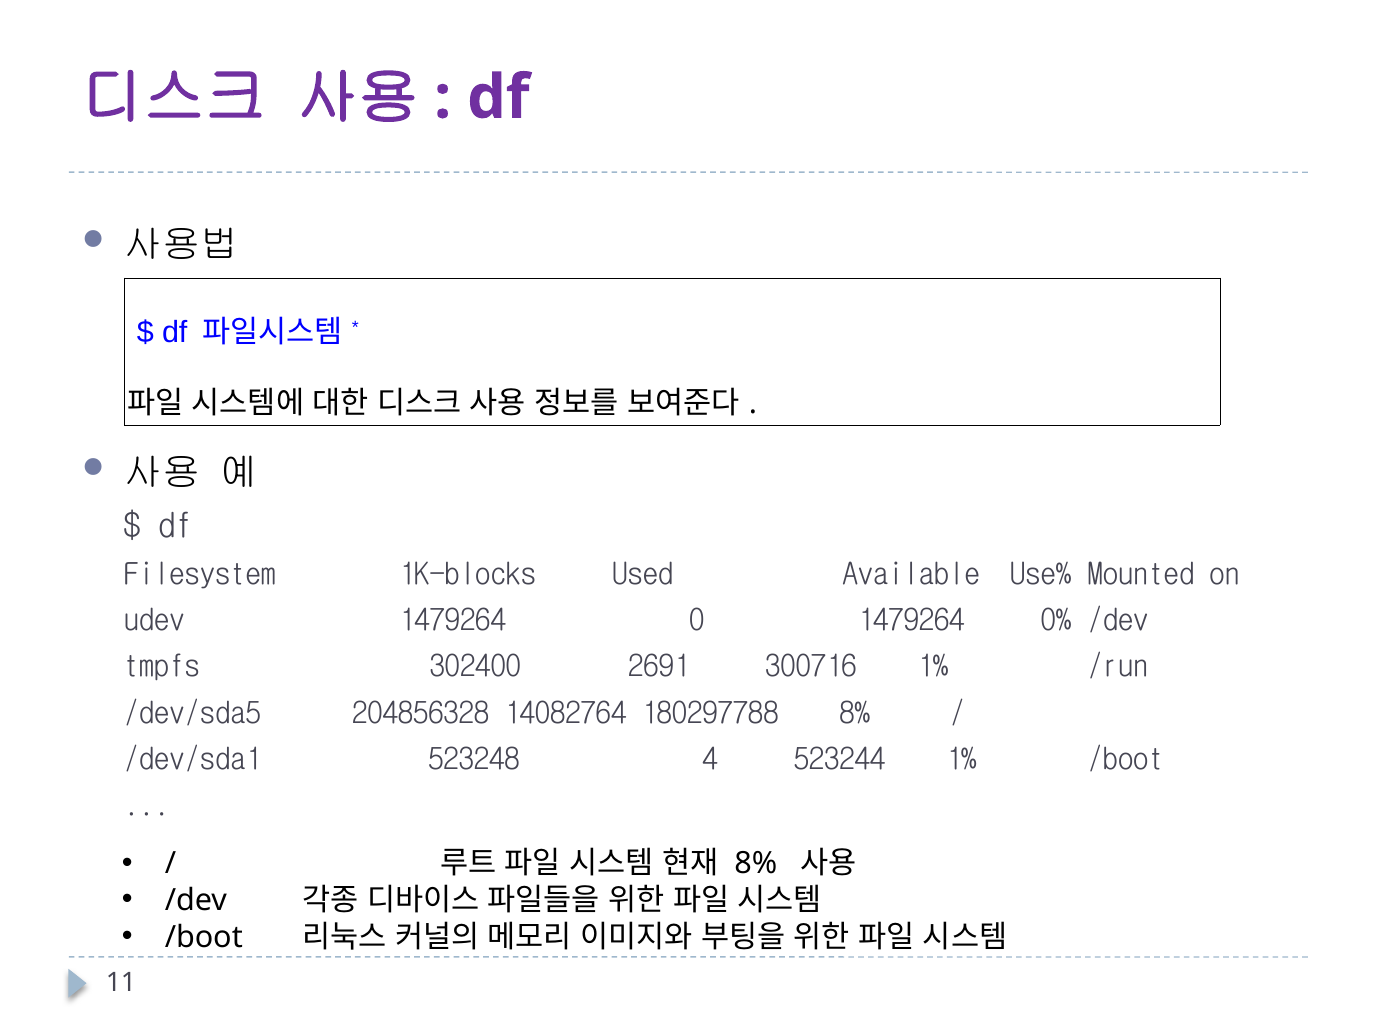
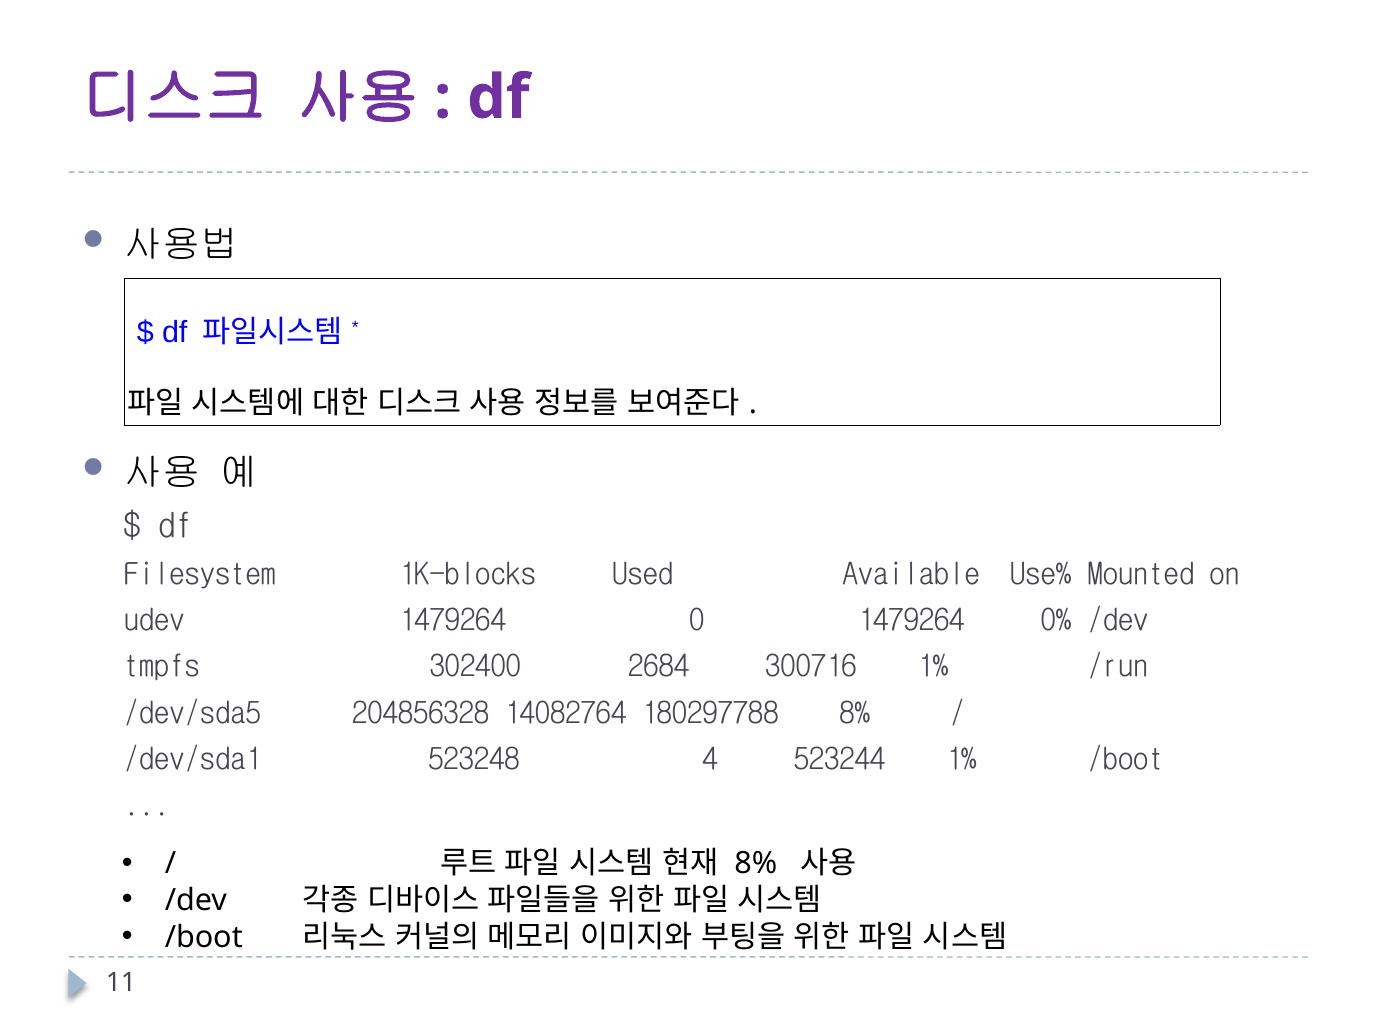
2691: 2691 -> 2684
